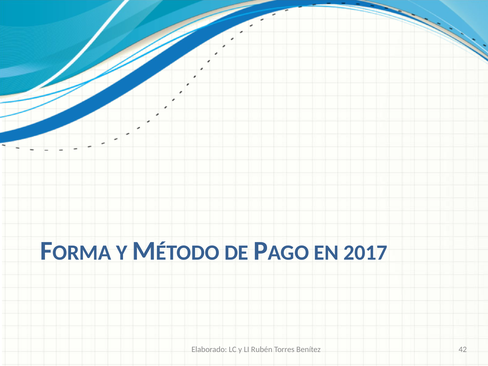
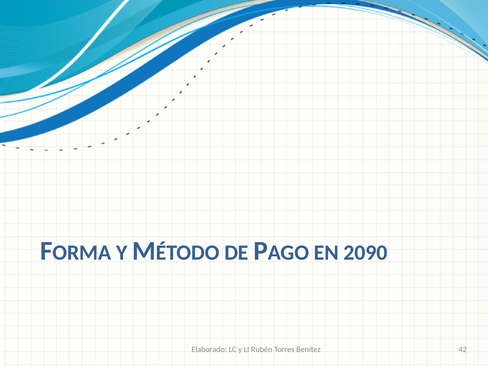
2017: 2017 -> 2090
